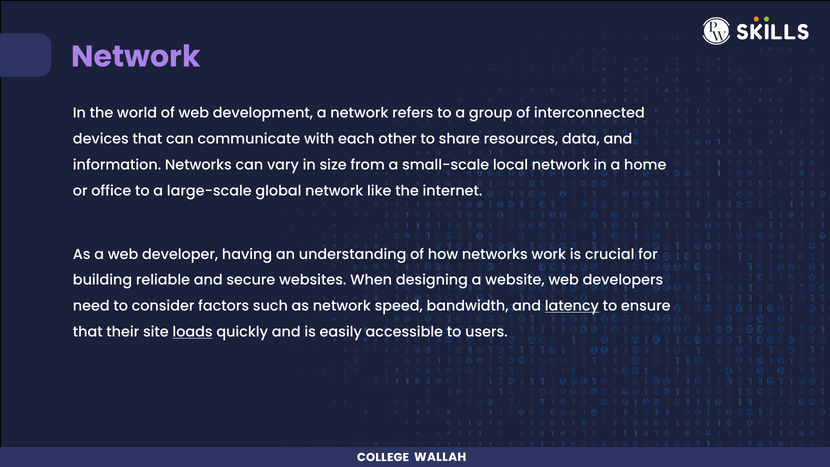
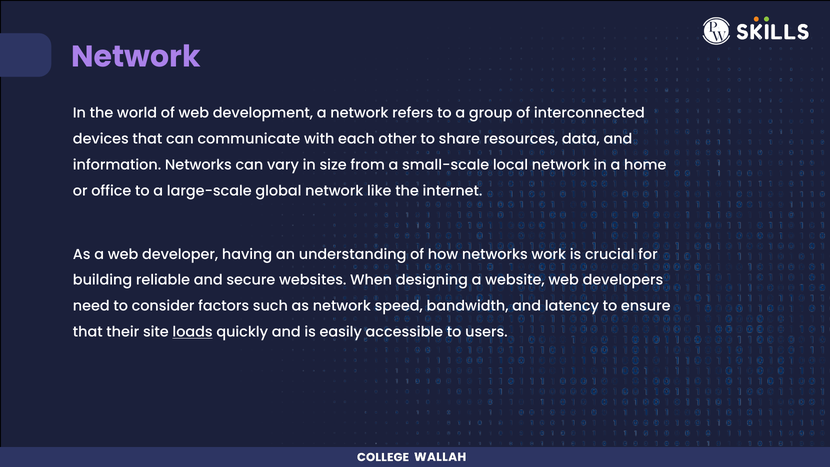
latency underline: present -> none
